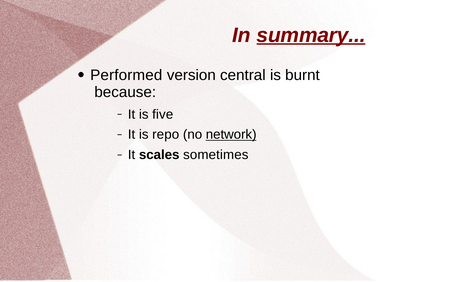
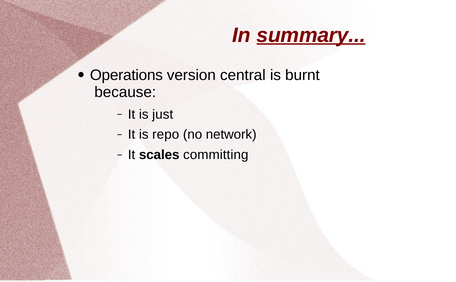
Performed: Performed -> Operations
five: five -> just
network underline: present -> none
sometimes: sometimes -> committing
